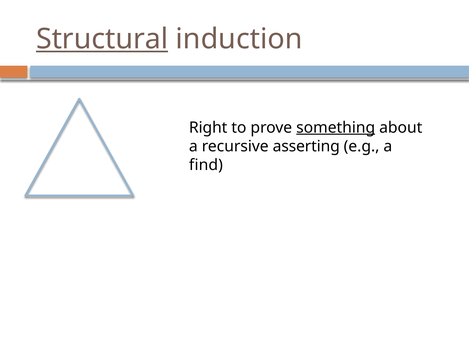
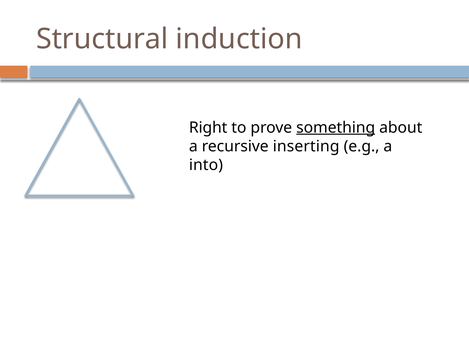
Structural underline: present -> none
asserting: asserting -> inserting
find: find -> into
